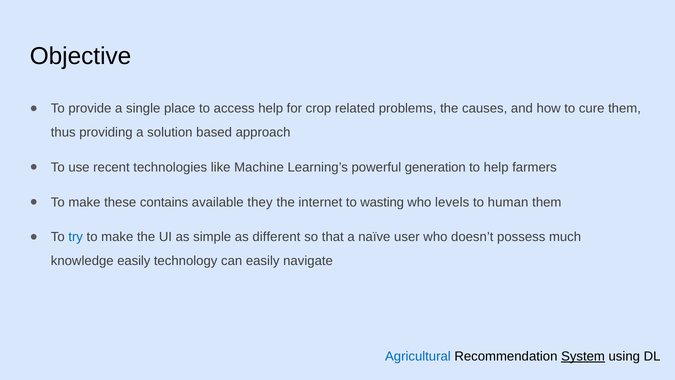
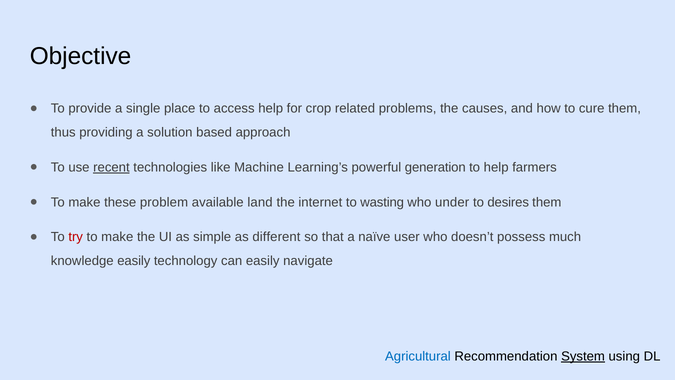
recent underline: none -> present
contains: contains -> problem
they: they -> land
levels: levels -> under
human: human -> desires
try colour: blue -> red
